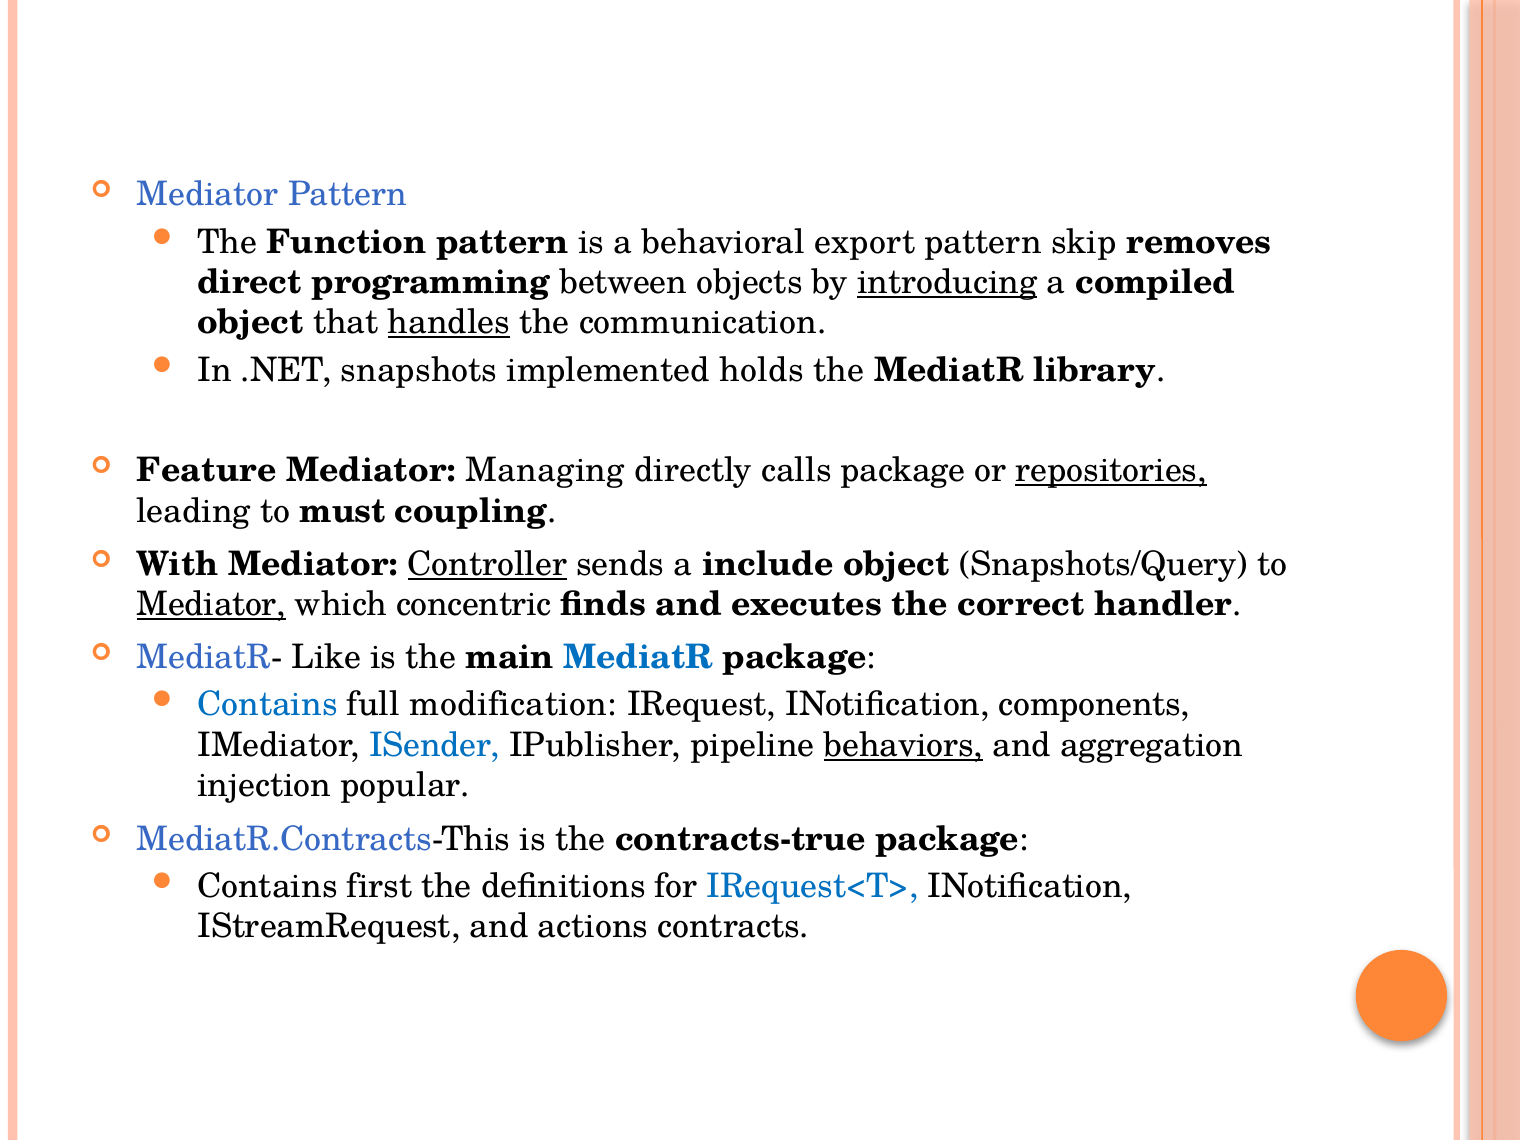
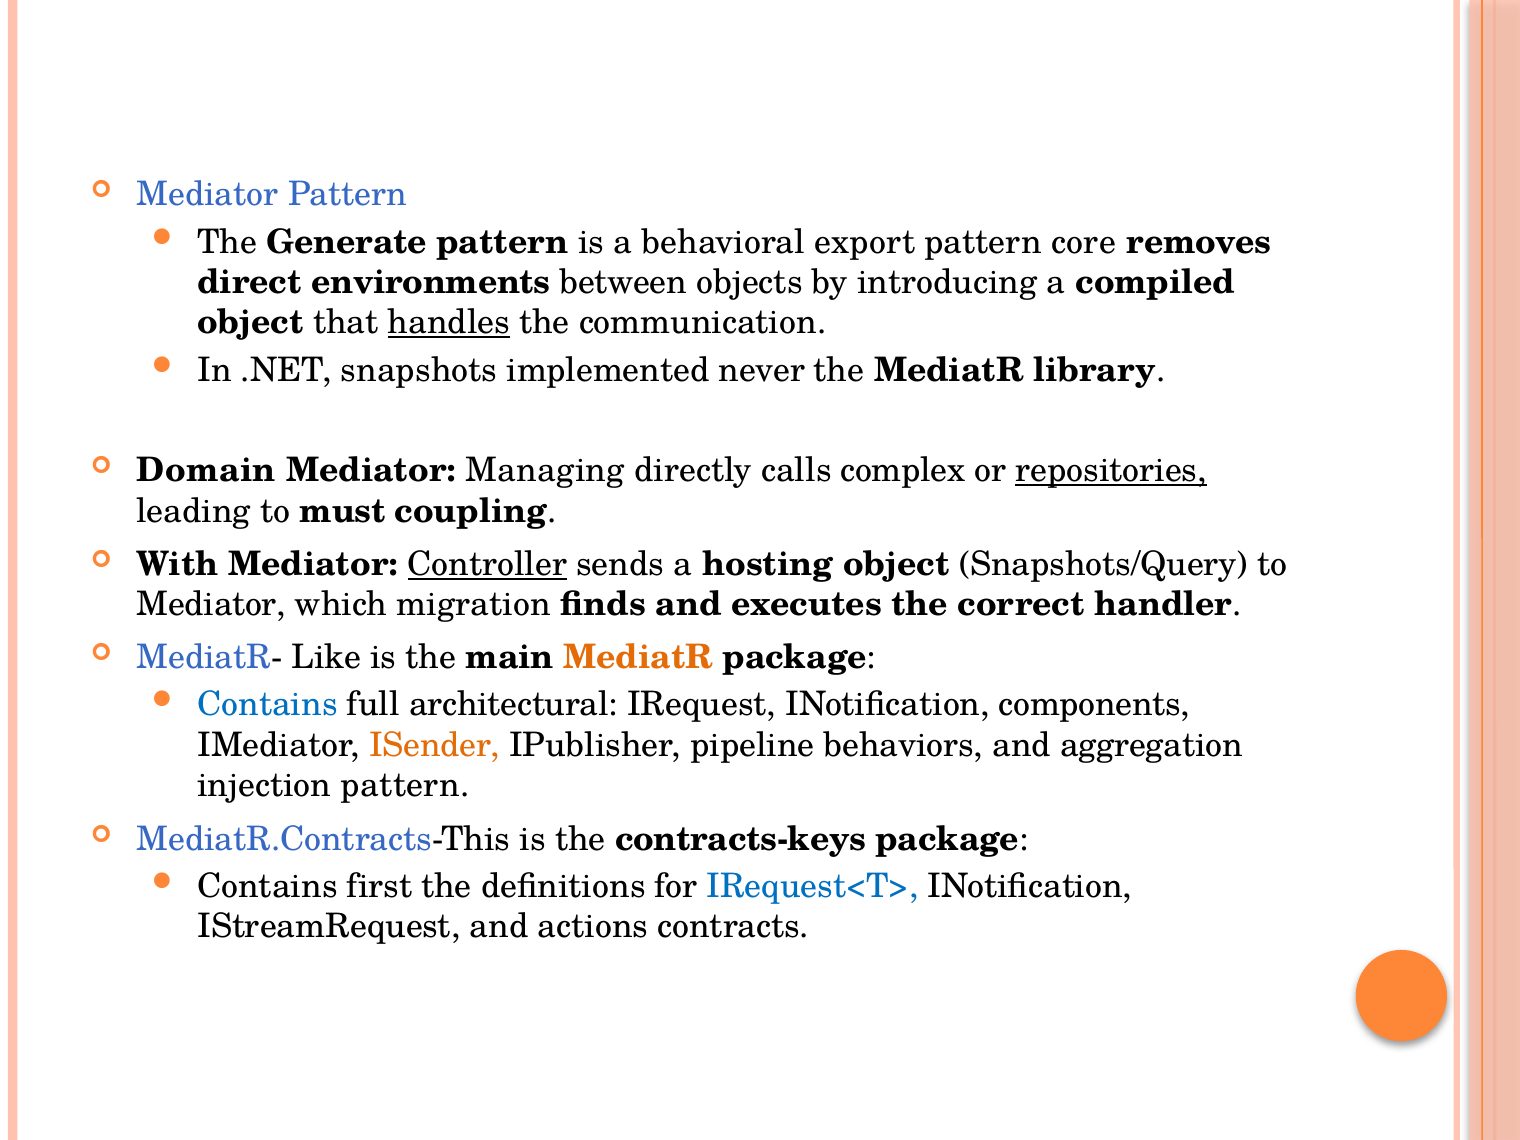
Function: Function -> Generate
skip: skip -> core
programming: programming -> environments
introducing underline: present -> none
holds: holds -> never
Feature: Feature -> Domain
calls package: package -> complex
include: include -> hosting
Mediator at (211, 604) underline: present -> none
concentric: concentric -> migration
MediatR at (638, 658) colour: blue -> orange
modification: modification -> architectural
ISender colour: blue -> orange
behaviors underline: present -> none
injection popular: popular -> pattern
contracts-true: contracts-true -> contracts-keys
